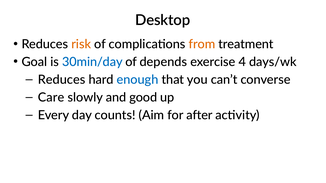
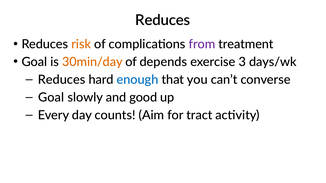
Desktop at (163, 20): Desktop -> Reduces
from colour: orange -> purple
30min/day colour: blue -> orange
4: 4 -> 3
Care at (51, 98): Care -> Goal
after: after -> tract
